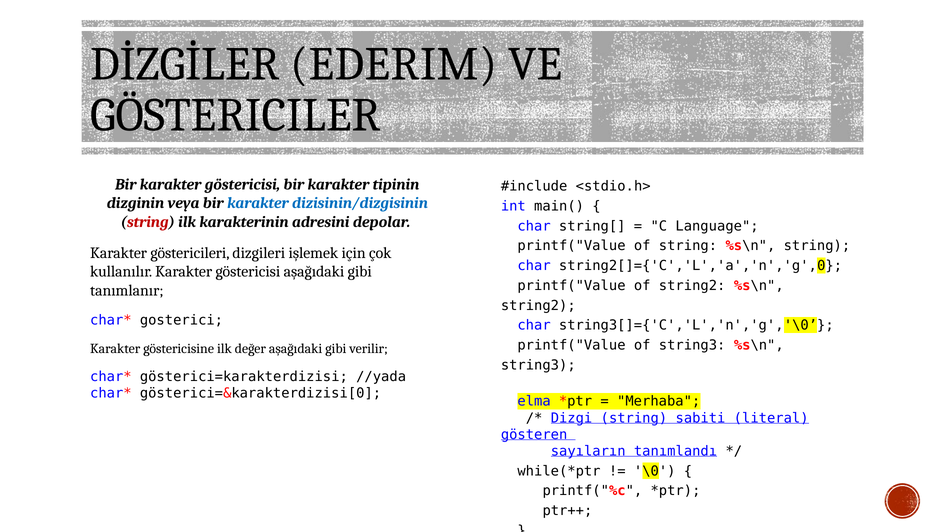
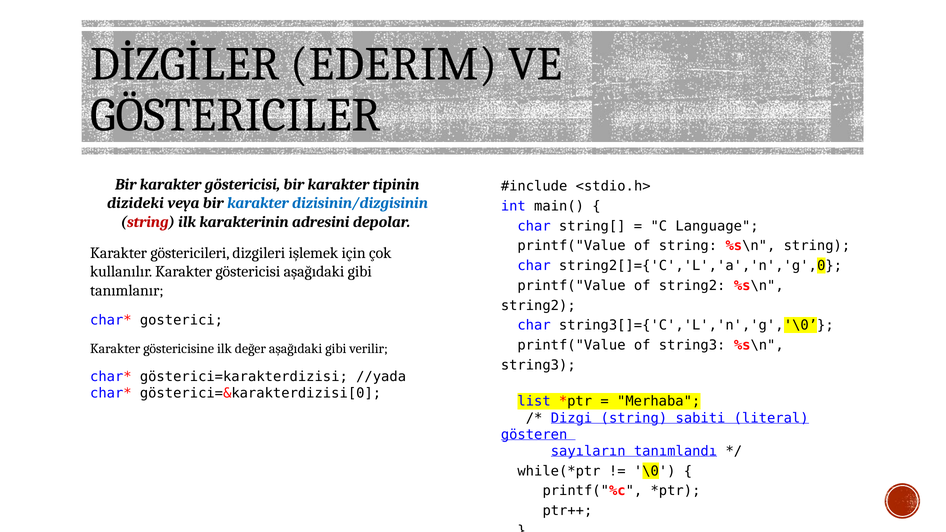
dizginin: dizginin -> dizideki
elma: elma -> list
